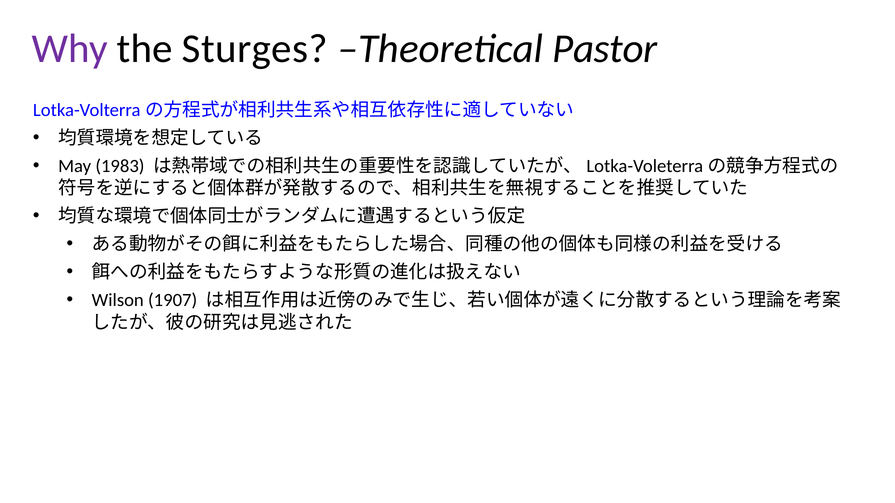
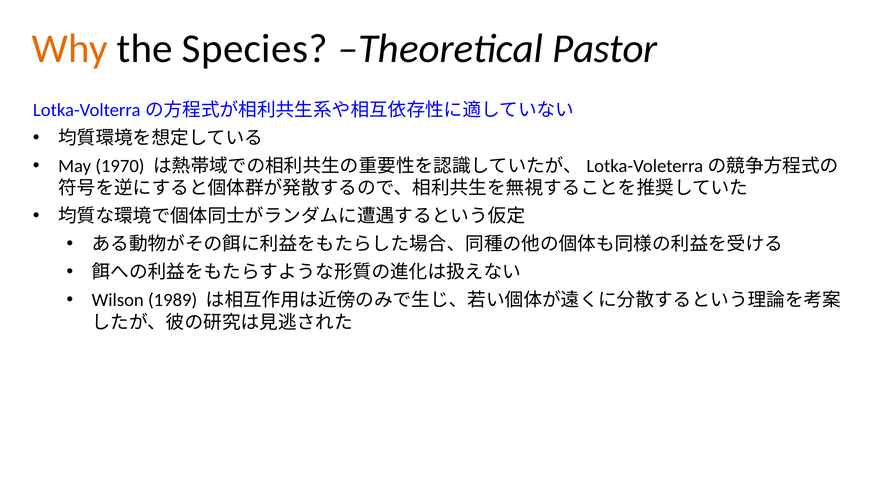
Why colour: purple -> orange
Sturges: Sturges -> Species
1983: 1983 -> 1970
1907: 1907 -> 1989
